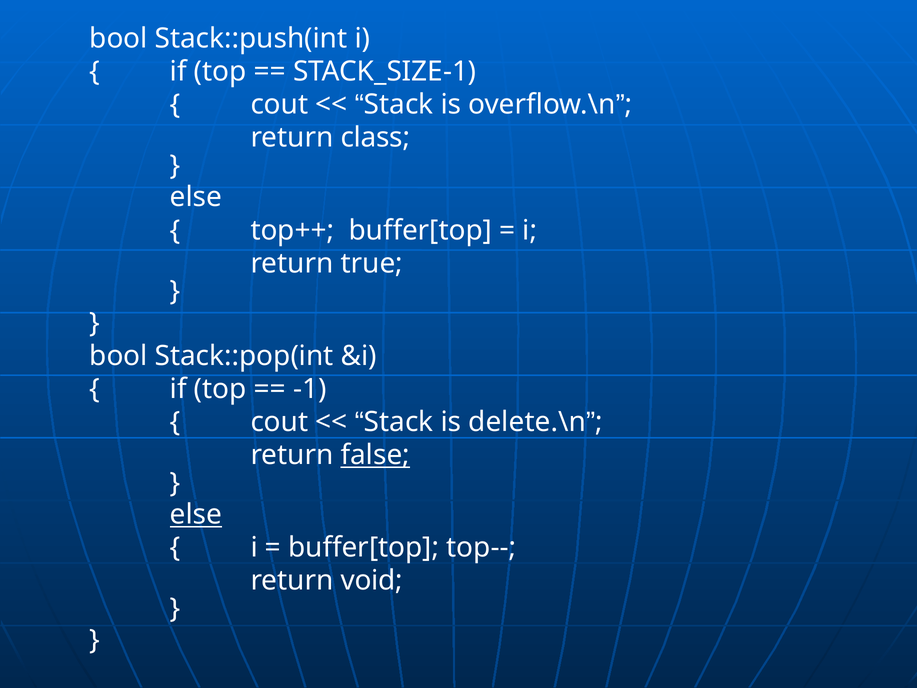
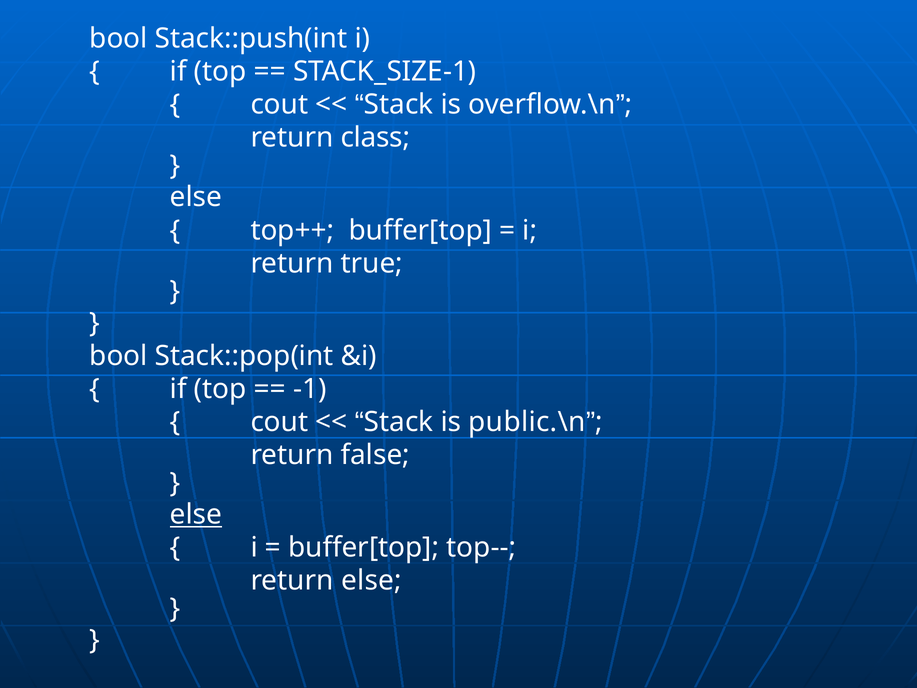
delete.\n: delete.\n -> public.\n
false underline: present -> none
return void: void -> else
